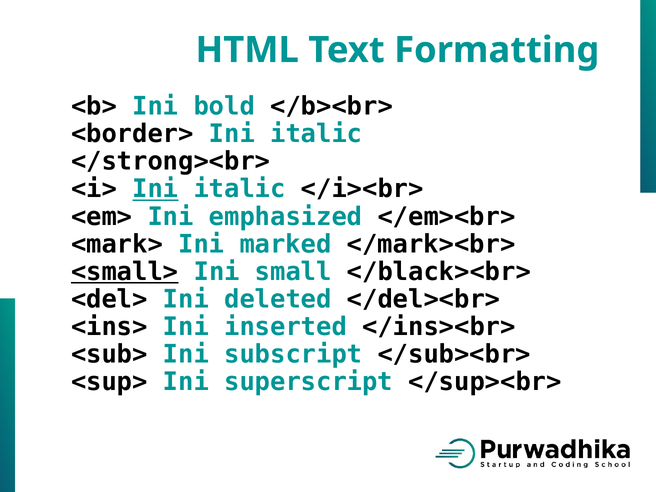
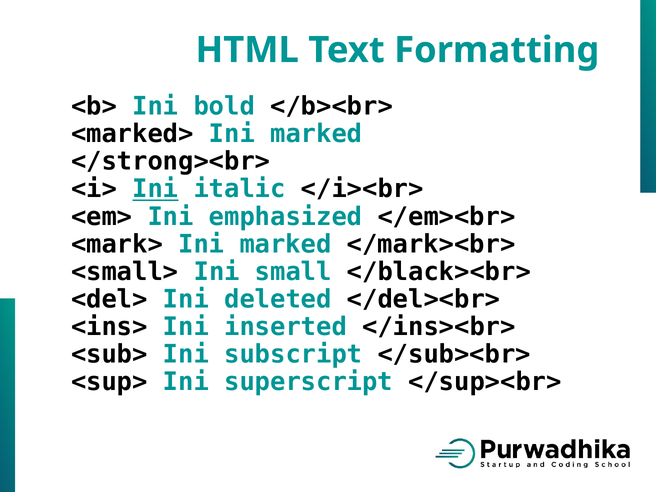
<border>: <border> -> <marked>
italic at (316, 134): italic -> marked
<small> underline: present -> none
